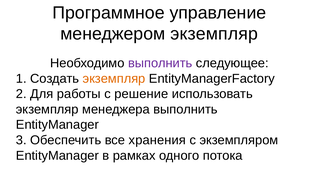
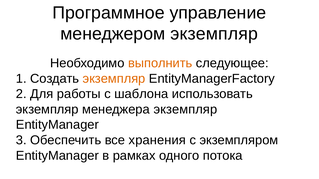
выполнить at (160, 63) colour: purple -> orange
решение: решение -> шаблона
менеджера выполнить: выполнить -> экземпляр
